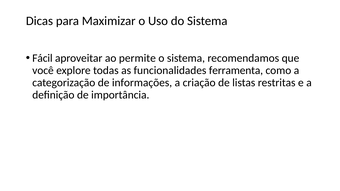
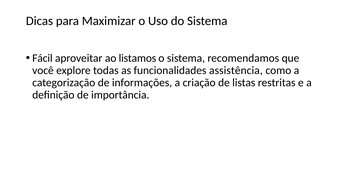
permite: permite -> listamos
ferramenta: ferramenta -> assistência
